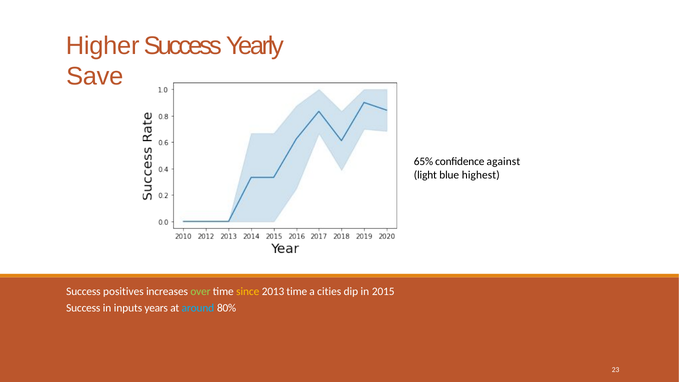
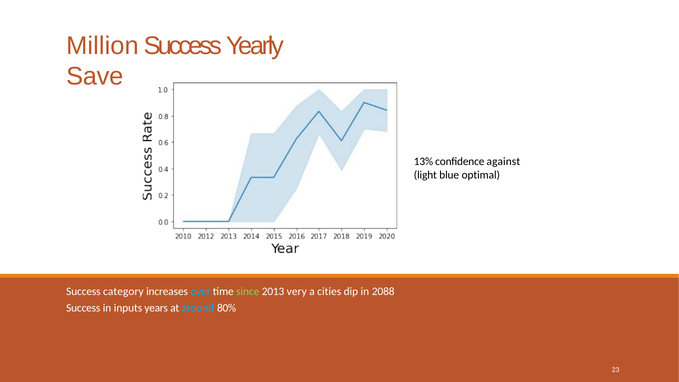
Higher: Higher -> Million
65%: 65% -> 13%
highest: highest -> optimal
positives: positives -> category
over colour: light green -> light blue
since colour: yellow -> light green
2013 time: time -> very
2015: 2015 -> 2088
